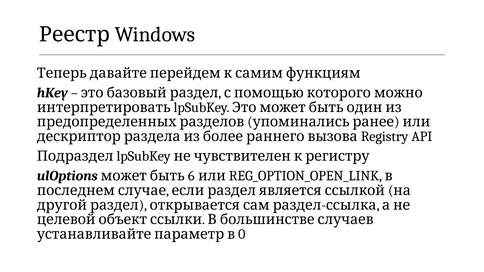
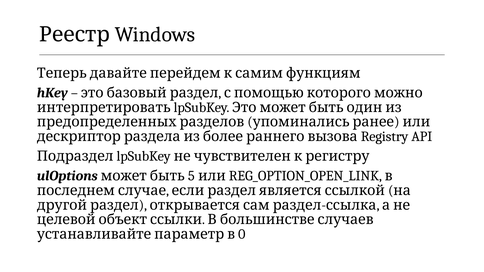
6: 6 -> 5
